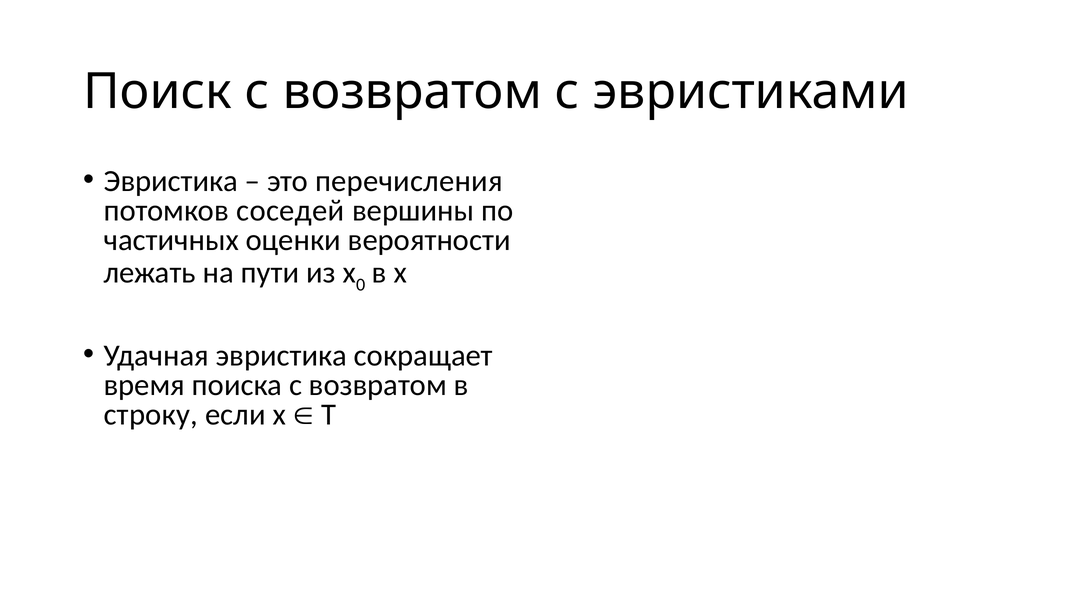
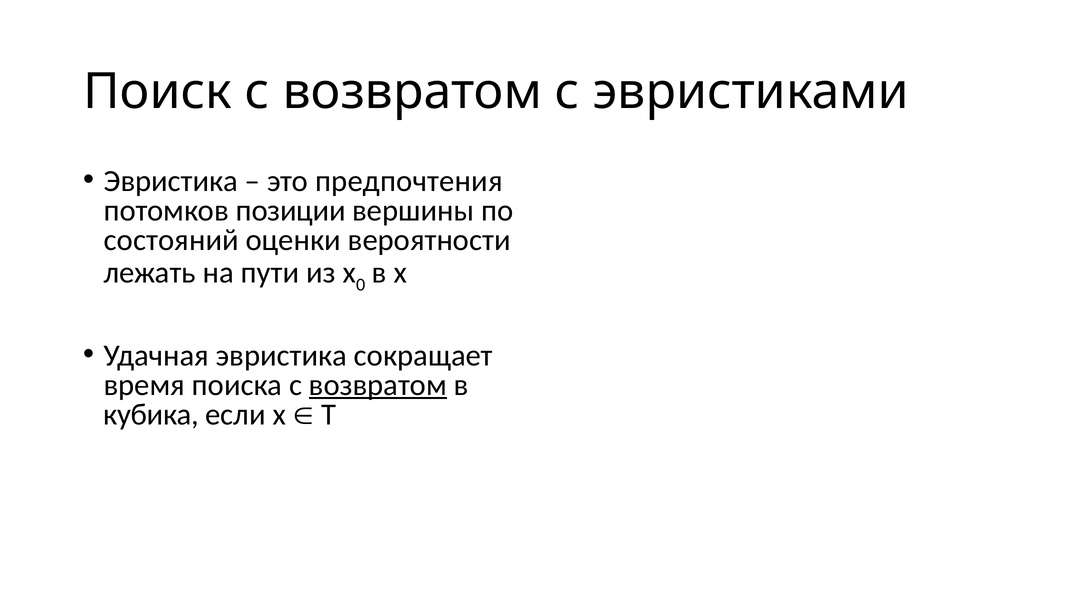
перечисления: перечисления -> предпочтения
соседей: соседей -> позиции
частичных: частичных -> состояний
возвратом at (378, 385) underline: none -> present
строку: строку -> кубика
